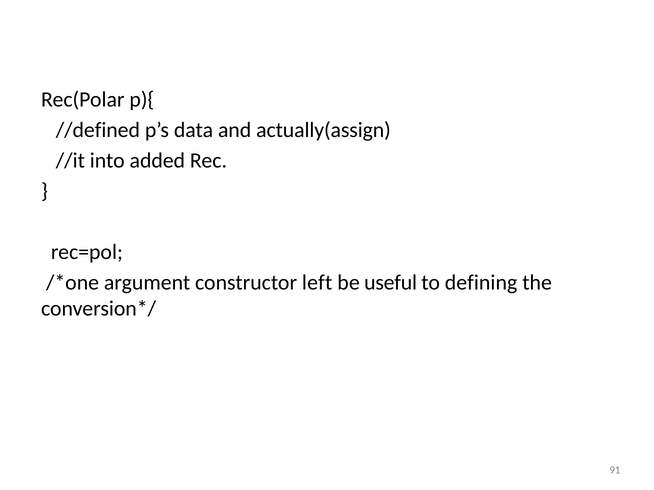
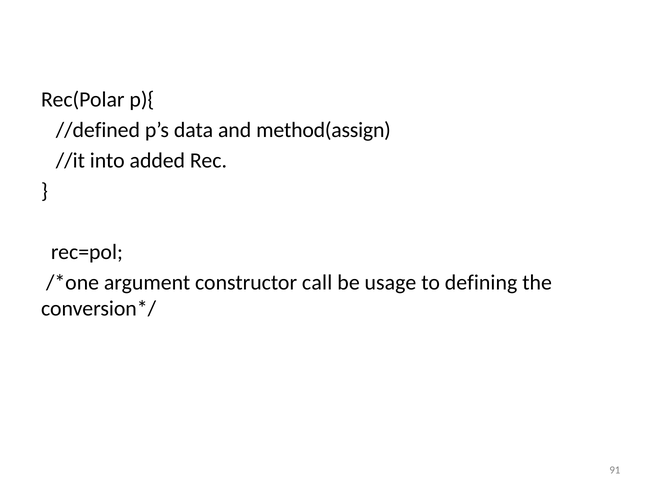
actually(assign: actually(assign -> method(assign
left: left -> call
useful: useful -> usage
